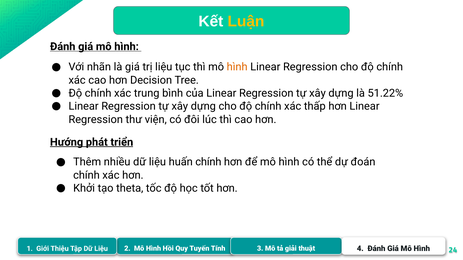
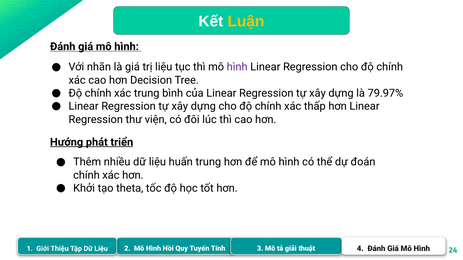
hình at (237, 67) colour: orange -> purple
51.22%: 51.22% -> 79.97%
huấn chính: chính -> trung
